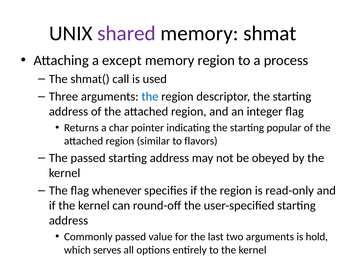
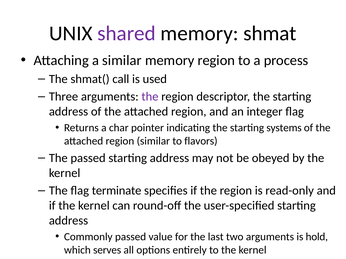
a except: except -> similar
the at (150, 97) colour: blue -> purple
popular: popular -> systems
whenever: whenever -> terminate
